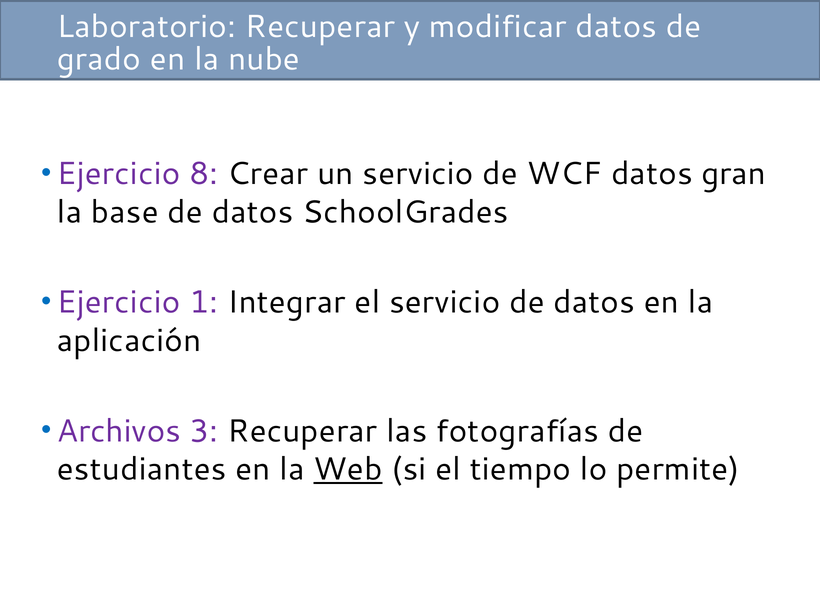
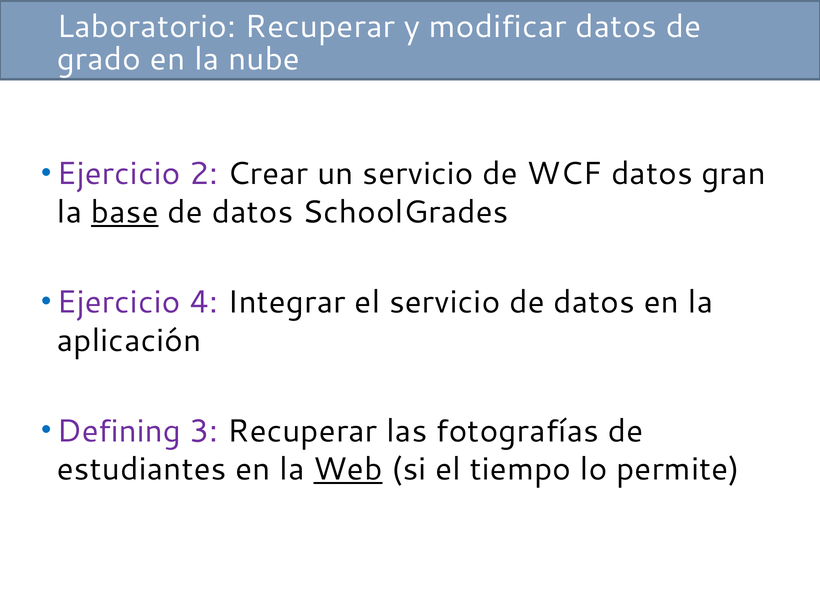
8: 8 -> 2
base underline: none -> present
1: 1 -> 4
Archivos: Archivos -> Defining
